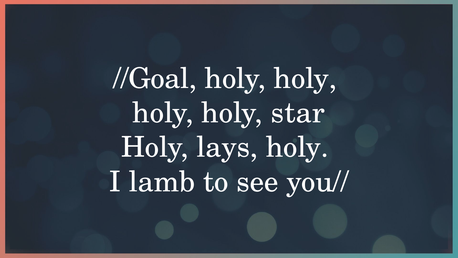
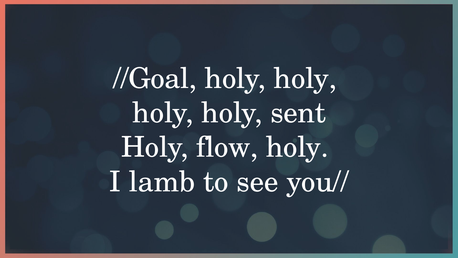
star: star -> sent
lays: lays -> flow
